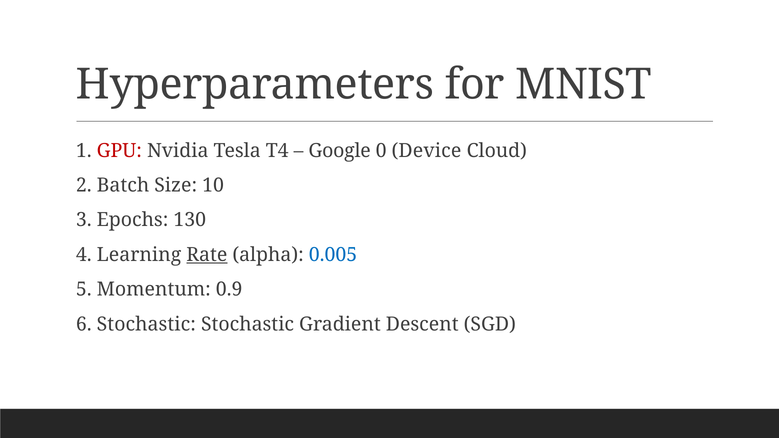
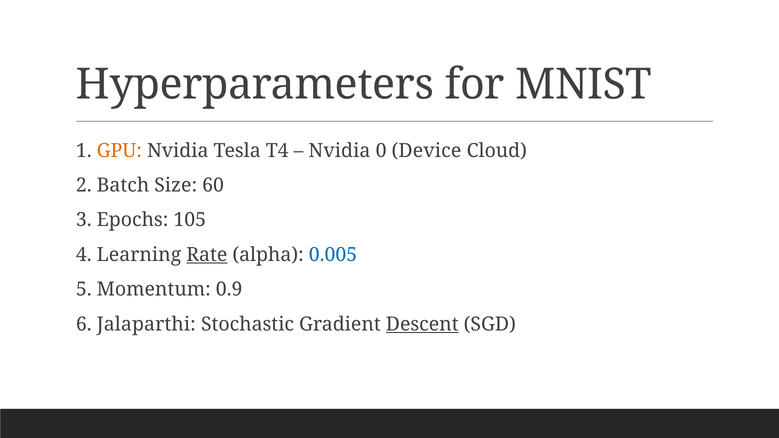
GPU colour: red -> orange
Google at (340, 151): Google -> Nvidia
10: 10 -> 60
130: 130 -> 105
6 Stochastic: Stochastic -> Jalaparthi
Descent underline: none -> present
